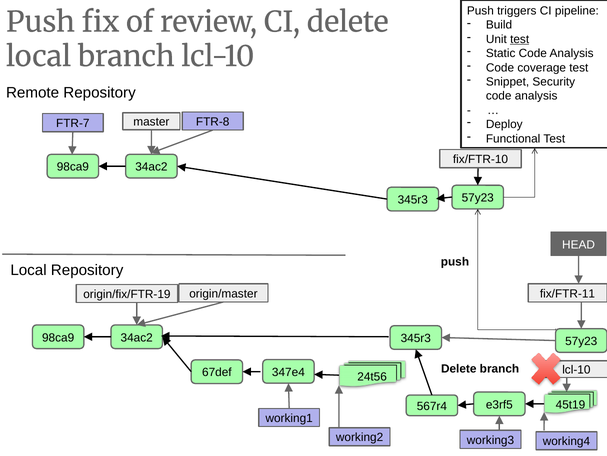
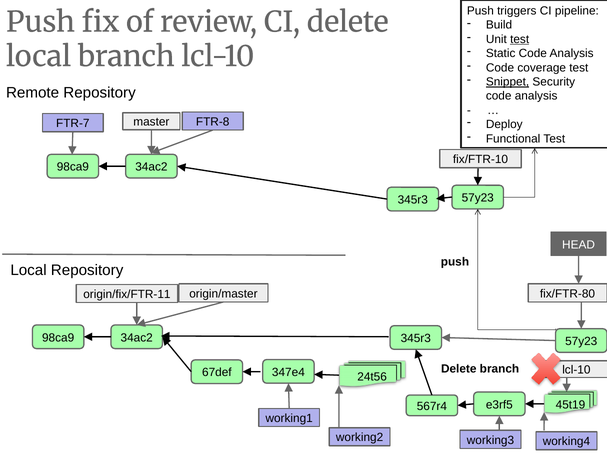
Snippet underline: none -> present
fix/FTR-11: fix/FTR-11 -> fix/FTR-80
origin/fix/FTR-19: origin/fix/FTR-19 -> origin/fix/FTR-11
